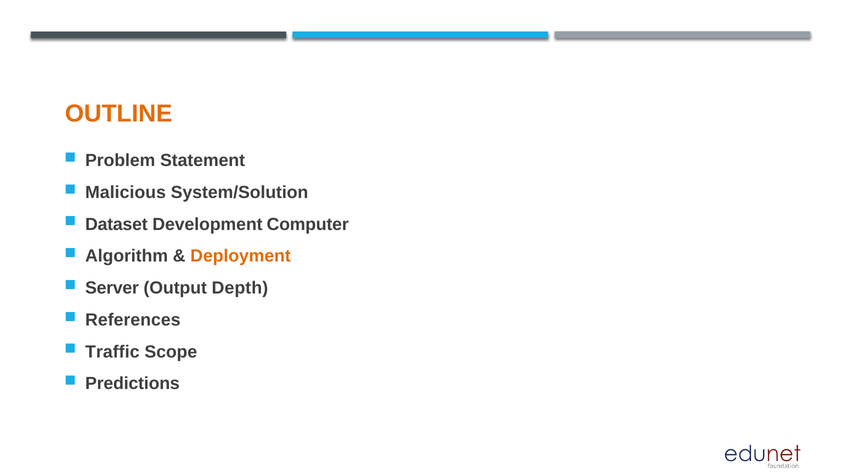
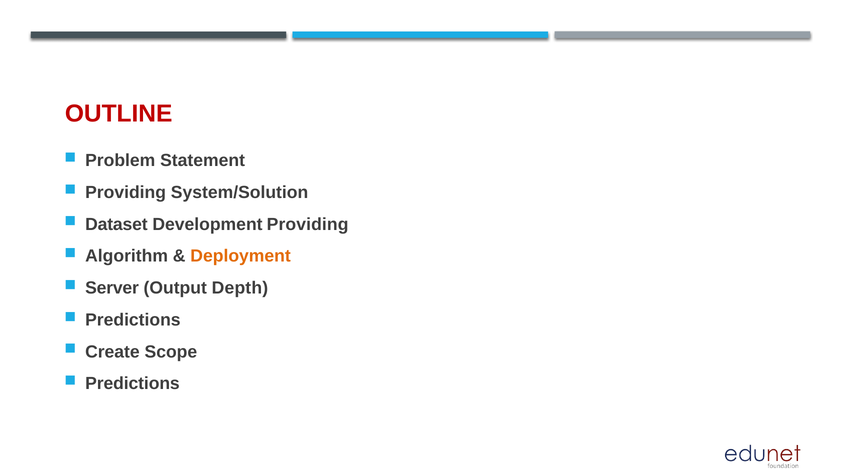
OUTLINE colour: orange -> red
Malicious at (126, 192): Malicious -> Providing
Development Computer: Computer -> Providing
References at (133, 320): References -> Predictions
Traffic: Traffic -> Create
